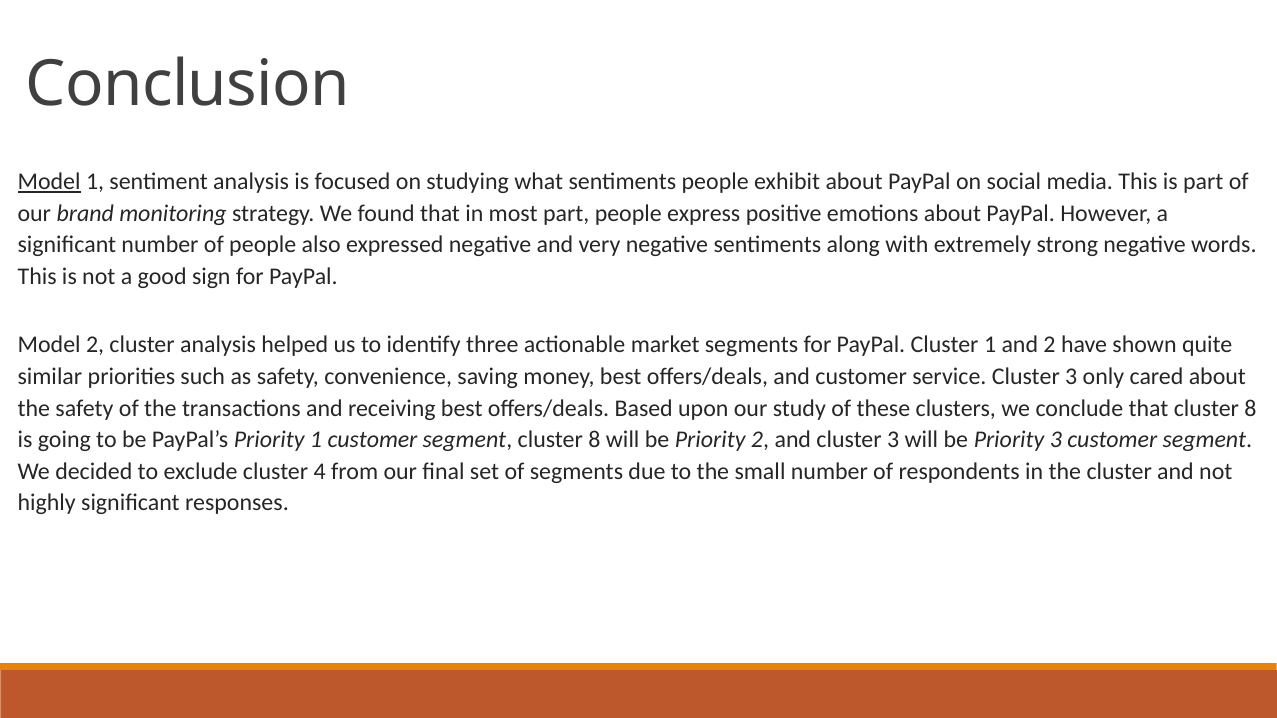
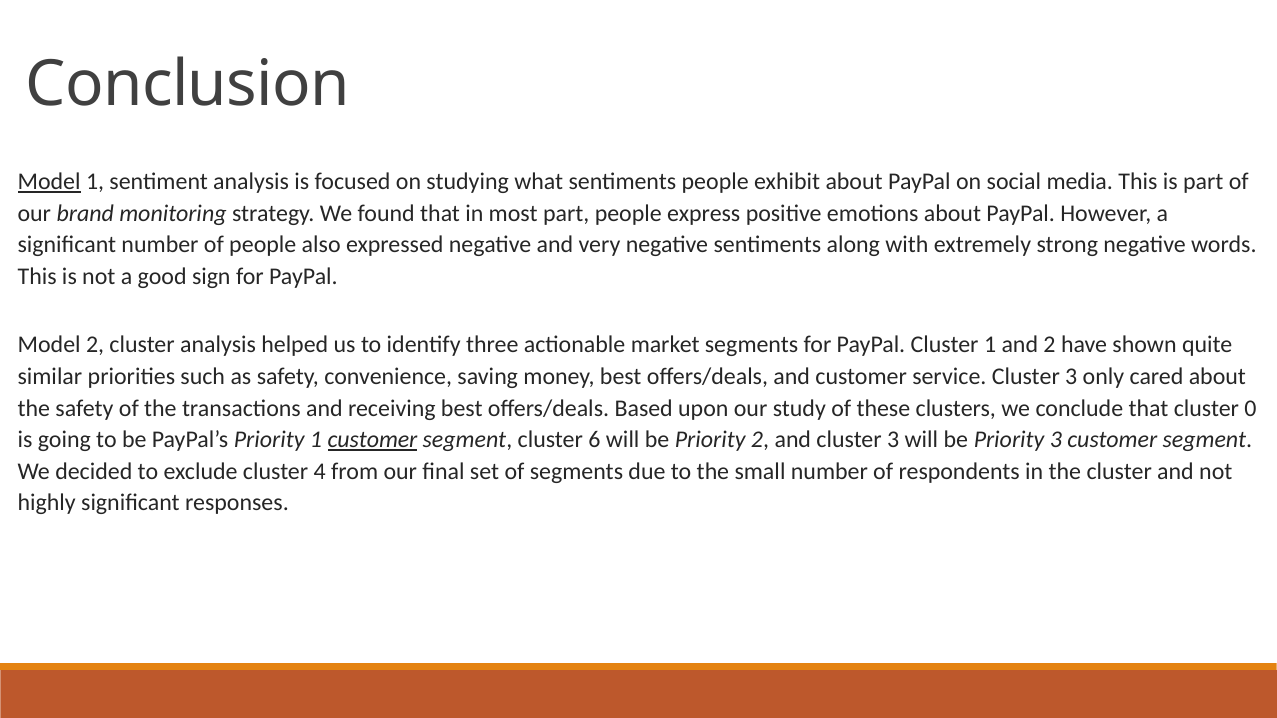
that cluster 8: 8 -> 0
customer at (372, 440) underline: none -> present
segment cluster 8: 8 -> 6
